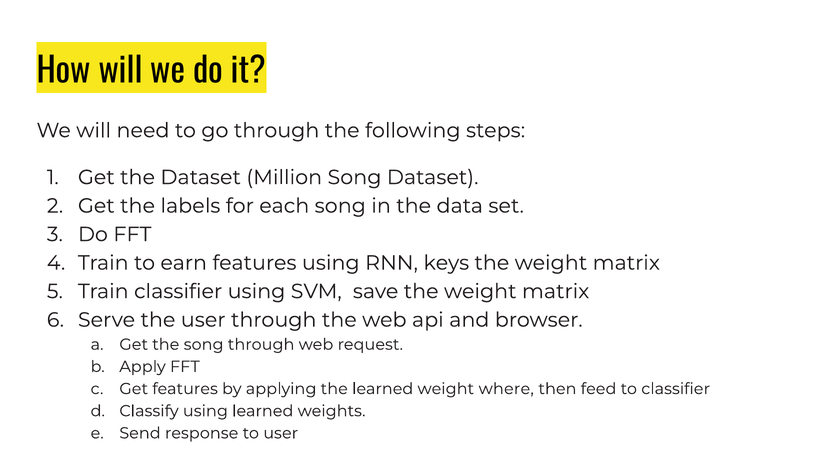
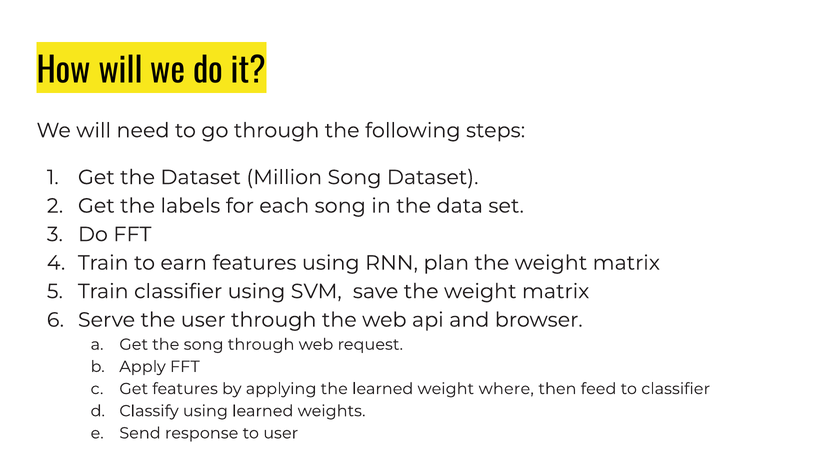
keys: keys -> plan
